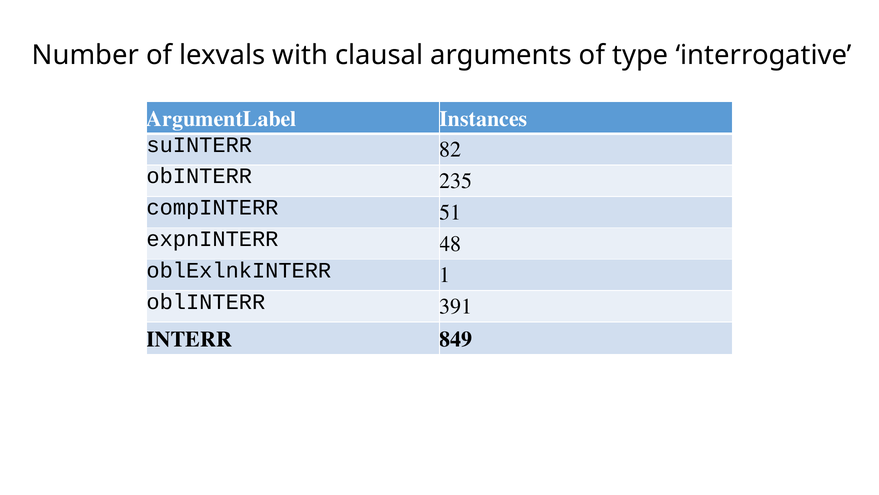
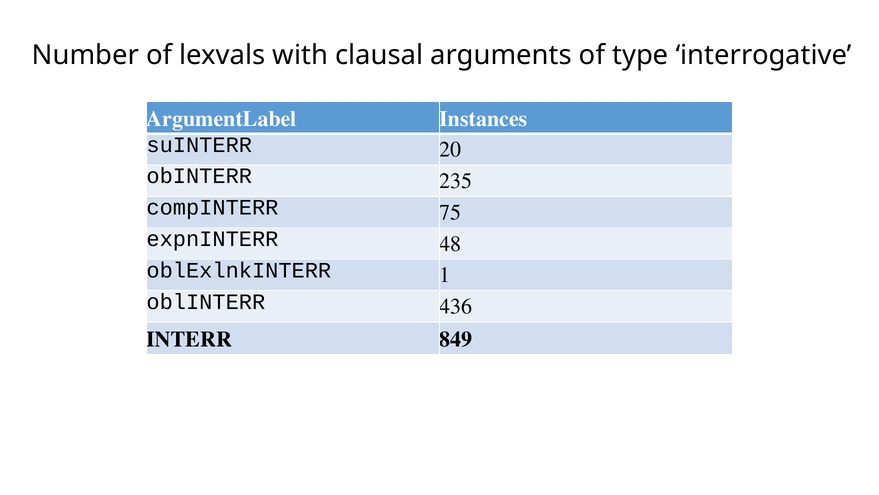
82: 82 -> 20
51: 51 -> 75
391: 391 -> 436
